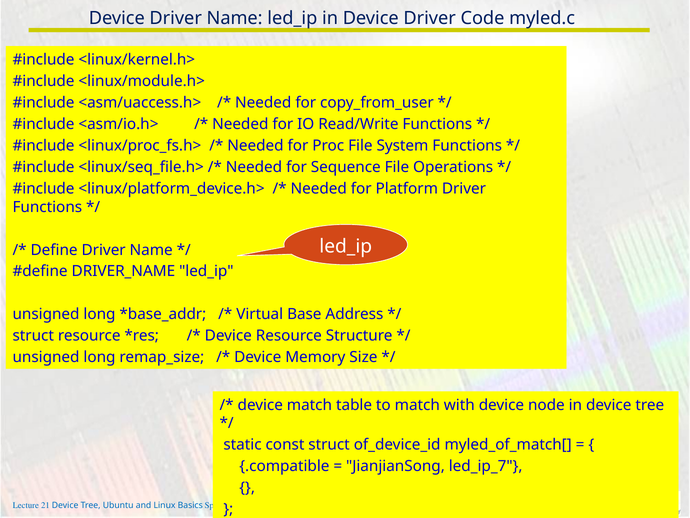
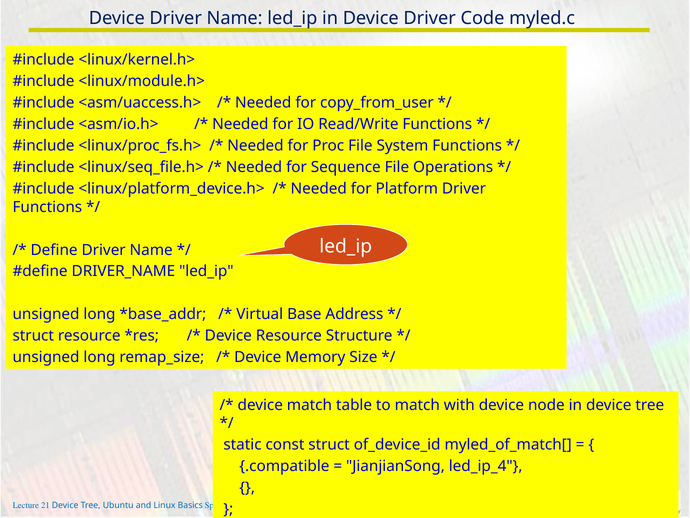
led_ip_7: led_ip_7 -> led_ip_4
